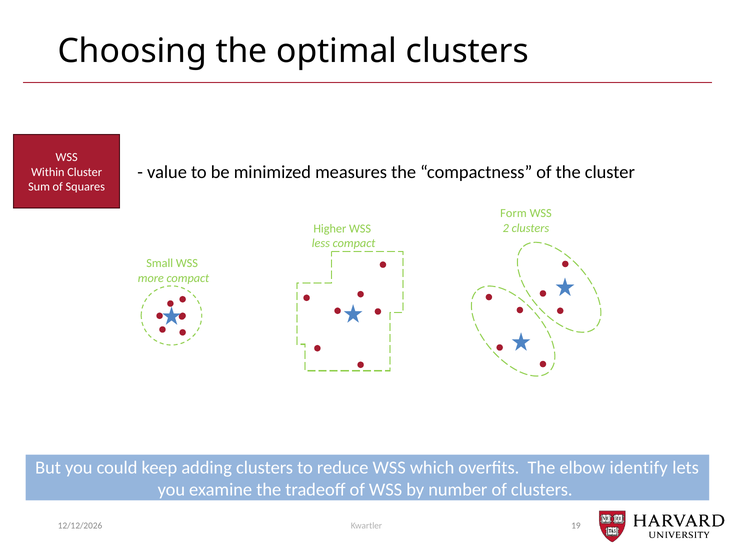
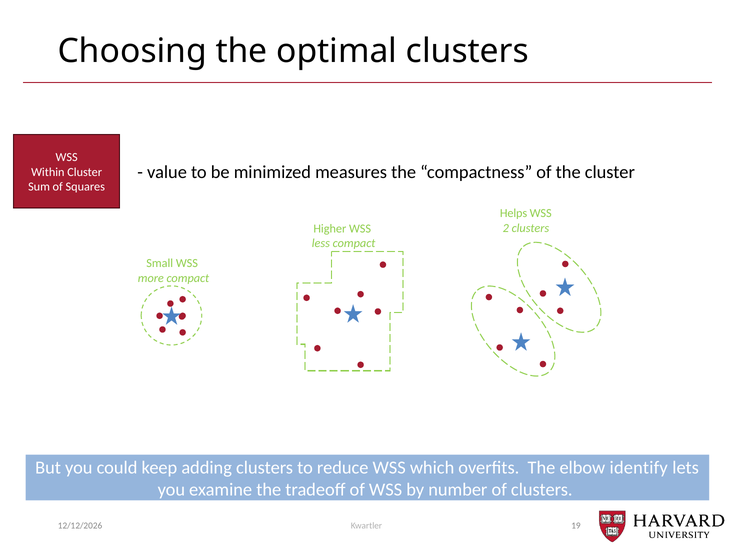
Form: Form -> Helps
